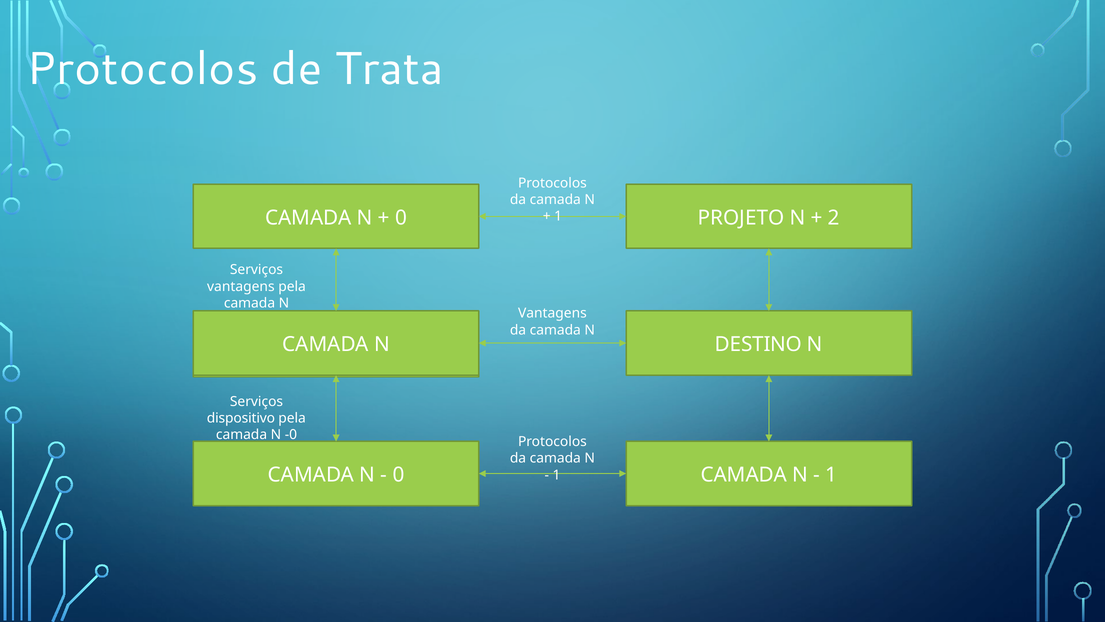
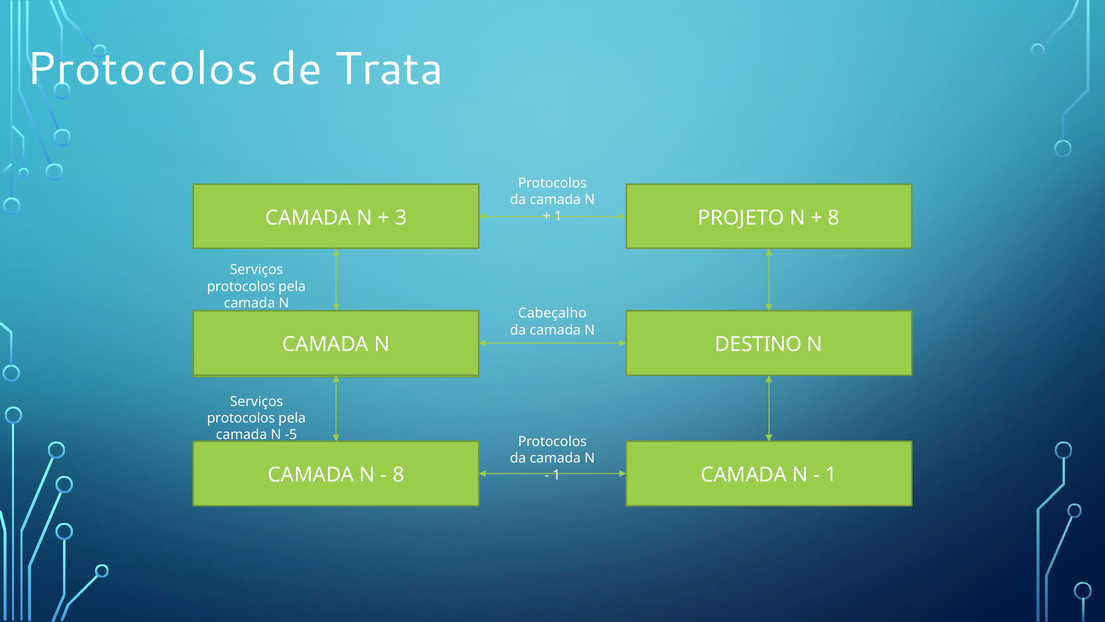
0 at (401, 218): 0 -> 3
2 at (834, 218): 2 -> 8
vantagens at (241, 286): vantagens -> protocolos
Vantagens at (552, 313): Vantagens -> Cabeçalho
dispositivo at (241, 418): dispositivo -> protocolos
-0: -0 -> -5
0 at (399, 475): 0 -> 8
